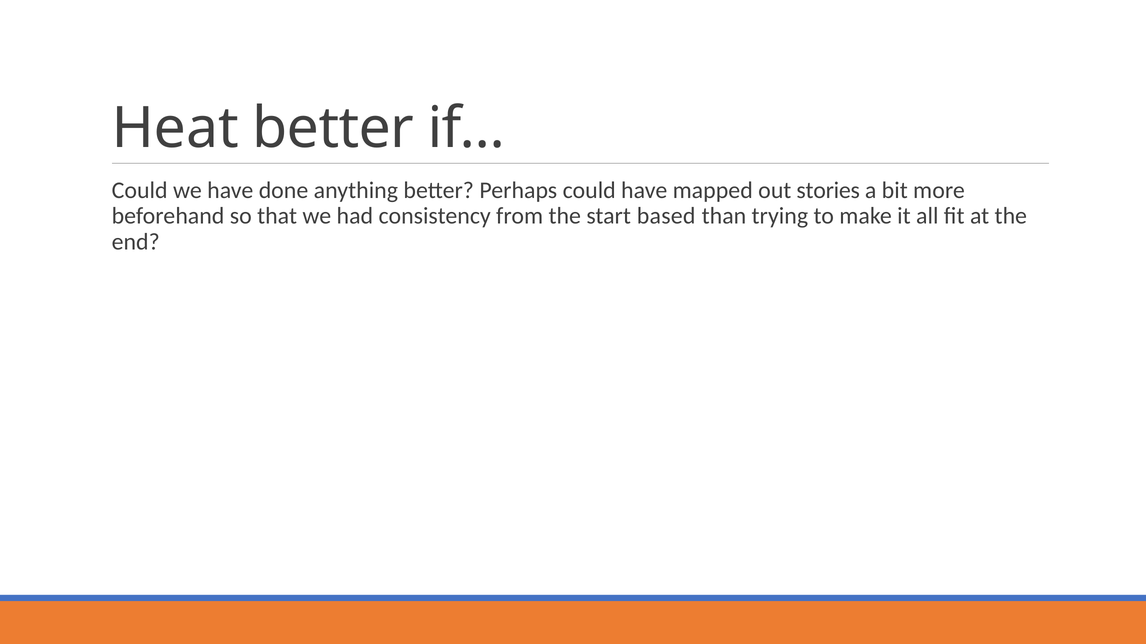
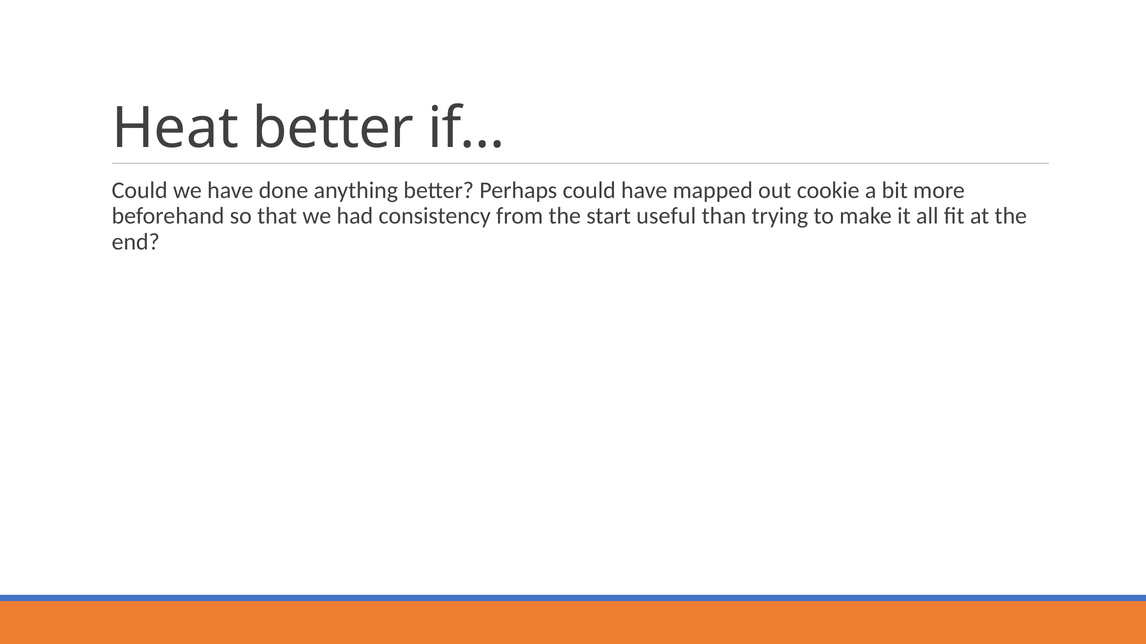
stories: stories -> cookie
based: based -> useful
